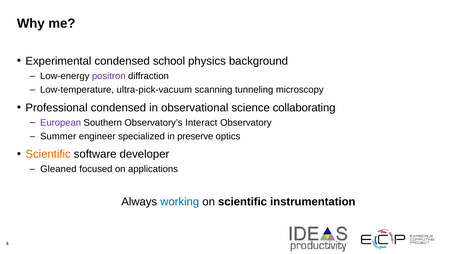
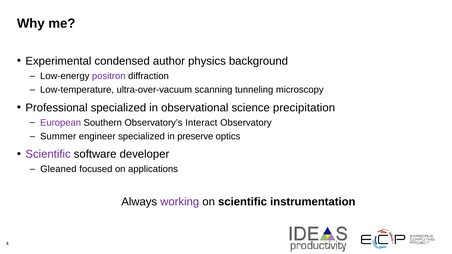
school: school -> author
ultra-pick-vacuum: ultra-pick-vacuum -> ultra-over-vacuum
Professional condensed: condensed -> specialized
collaborating: collaborating -> precipitation
Scientific at (48, 154) colour: orange -> purple
working colour: blue -> purple
